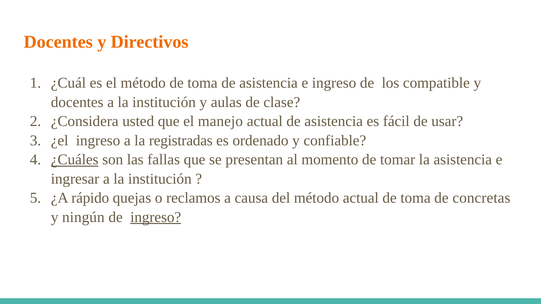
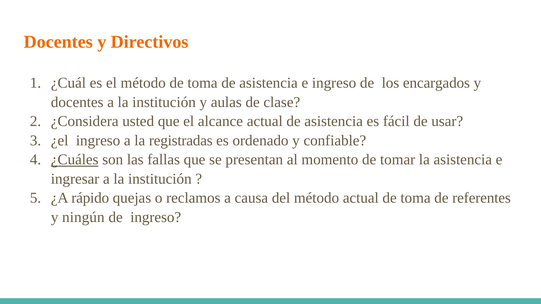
compatible: compatible -> encargados
manejo: manejo -> alcance
concretas: concretas -> referentes
ingreso at (156, 217) underline: present -> none
